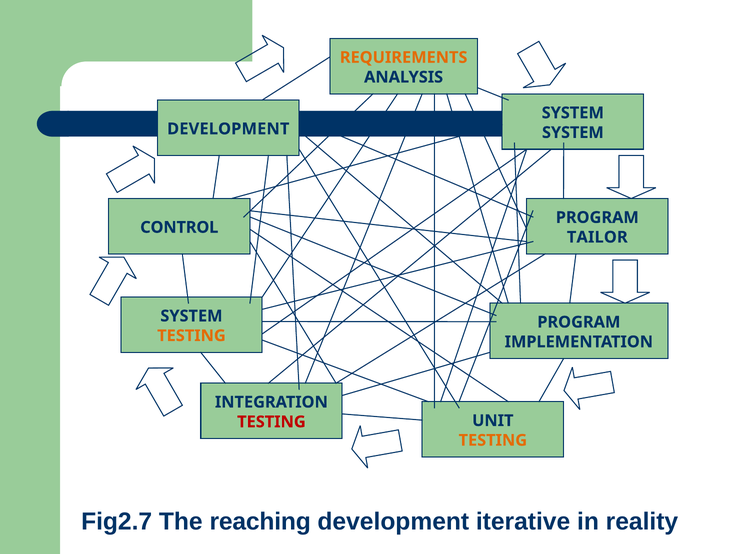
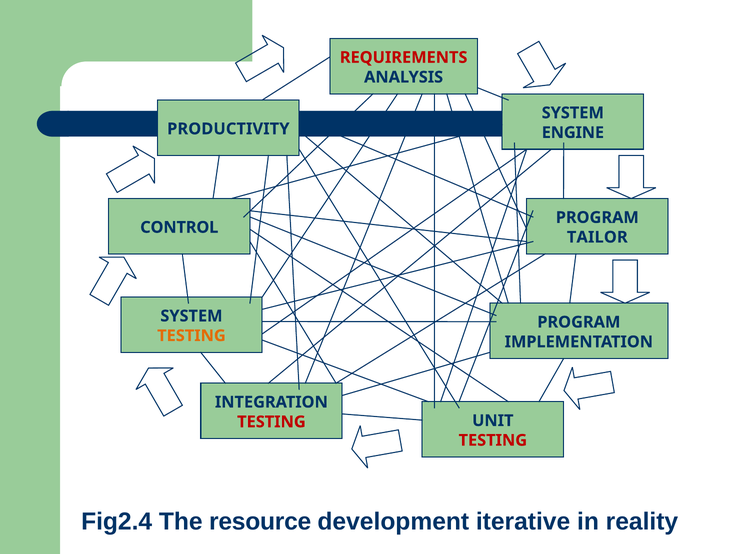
REQUIREMENTS colour: orange -> red
DEVELOPMENT at (228, 129): DEVELOPMENT -> PRODUCTIVITY
SYSTEM at (573, 132): SYSTEM -> ENGINE
TESTING at (493, 440) colour: orange -> red
Fig2.7: Fig2.7 -> Fig2.4
reaching: reaching -> resource
